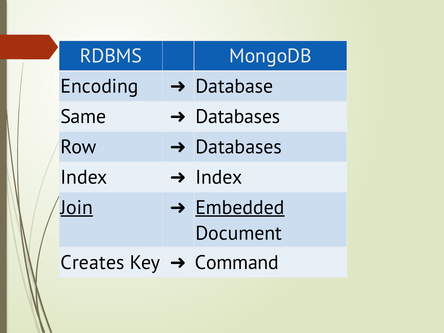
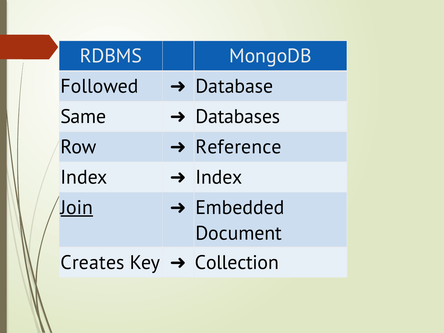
Encoding: Encoding -> Followed
Databases at (239, 147): Databases -> Reference
Embedded underline: present -> none
Command: Command -> Collection
